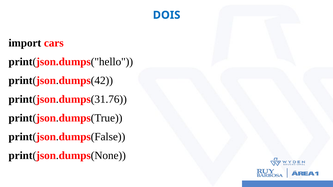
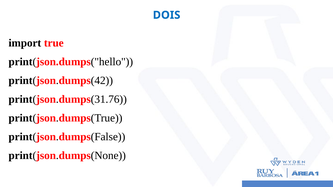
cars: cars -> true
